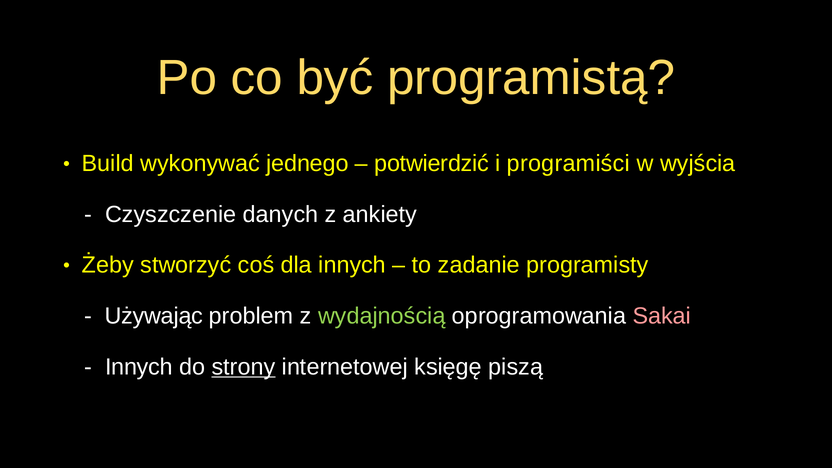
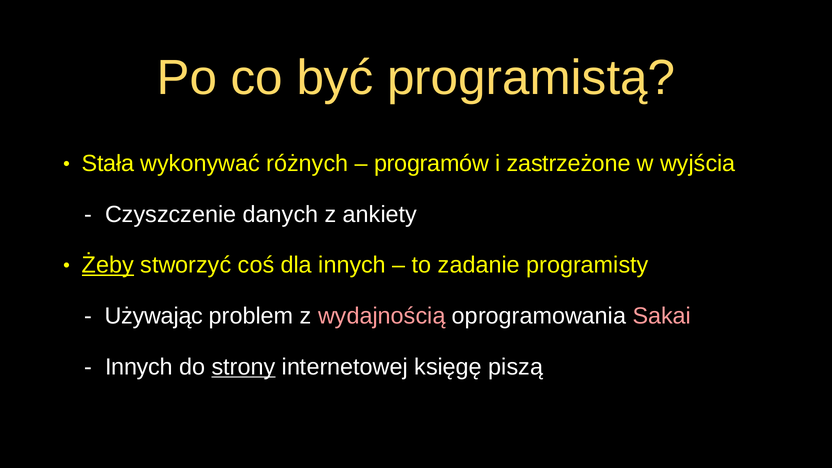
Build: Build -> Stała
jednego: jednego -> różnych
potwierdzić: potwierdzić -> programów
programiści: programiści -> zastrzeżone
Żeby underline: none -> present
wydajnością colour: light green -> pink
